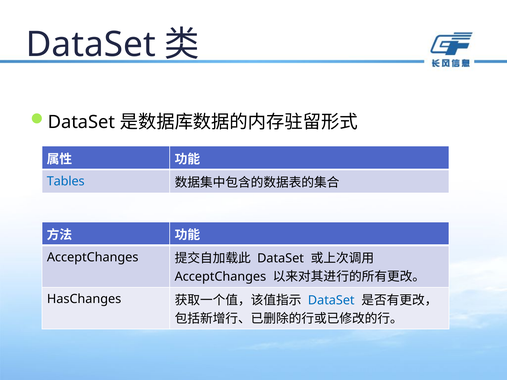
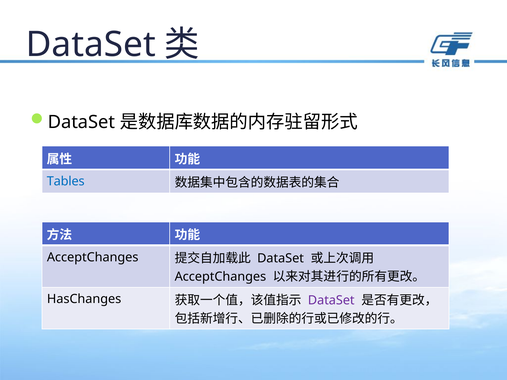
DataSet at (331, 300) colour: blue -> purple
